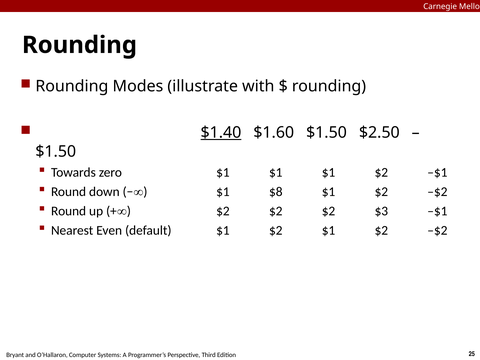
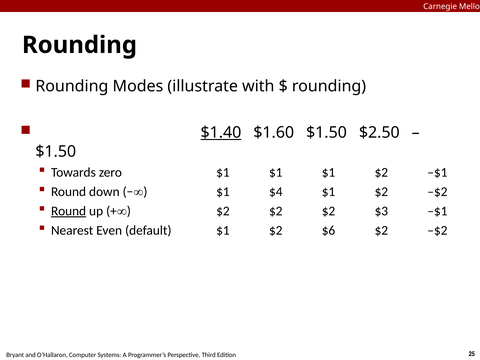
$8: $8 -> $4
Round at (69, 211) underline: none -> present
$2 $1: $1 -> $6
